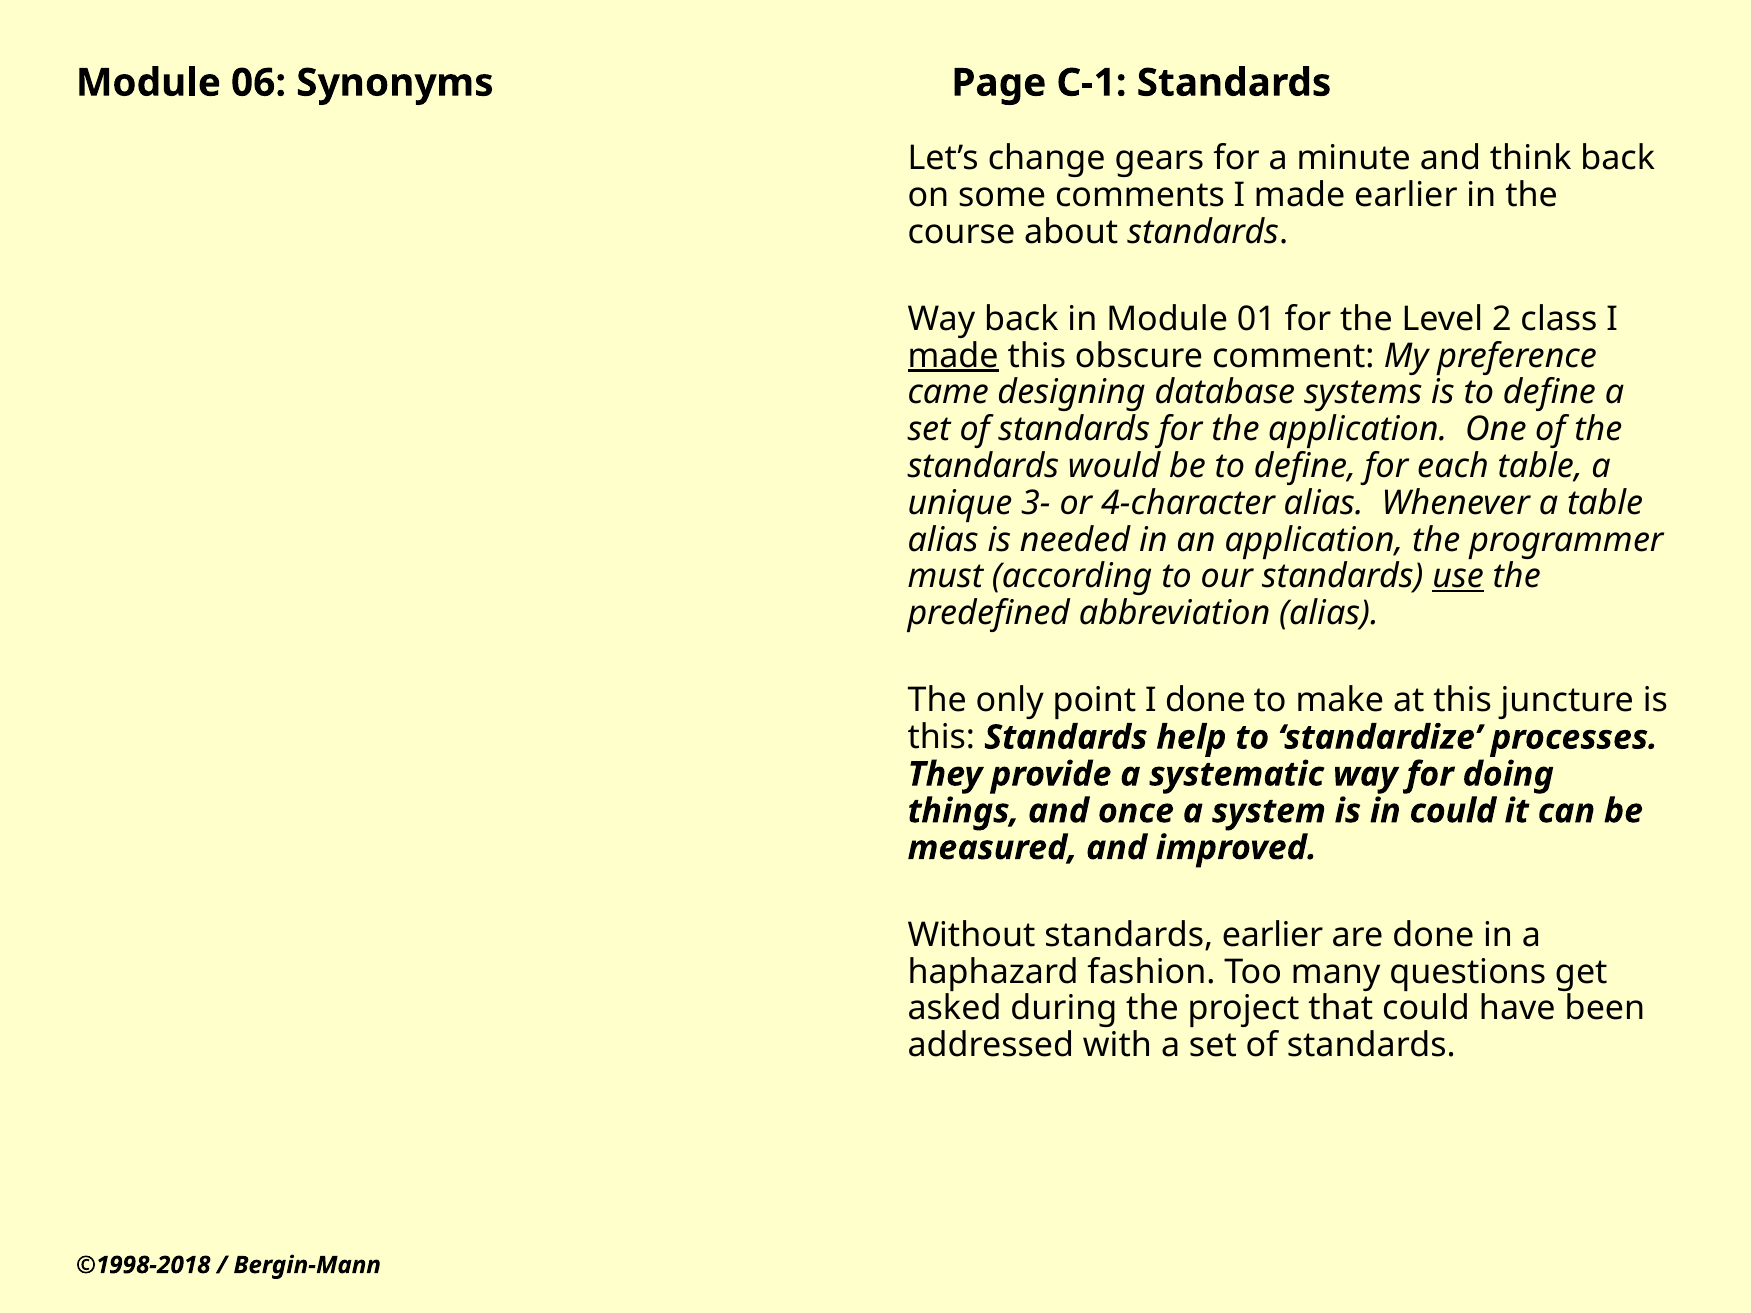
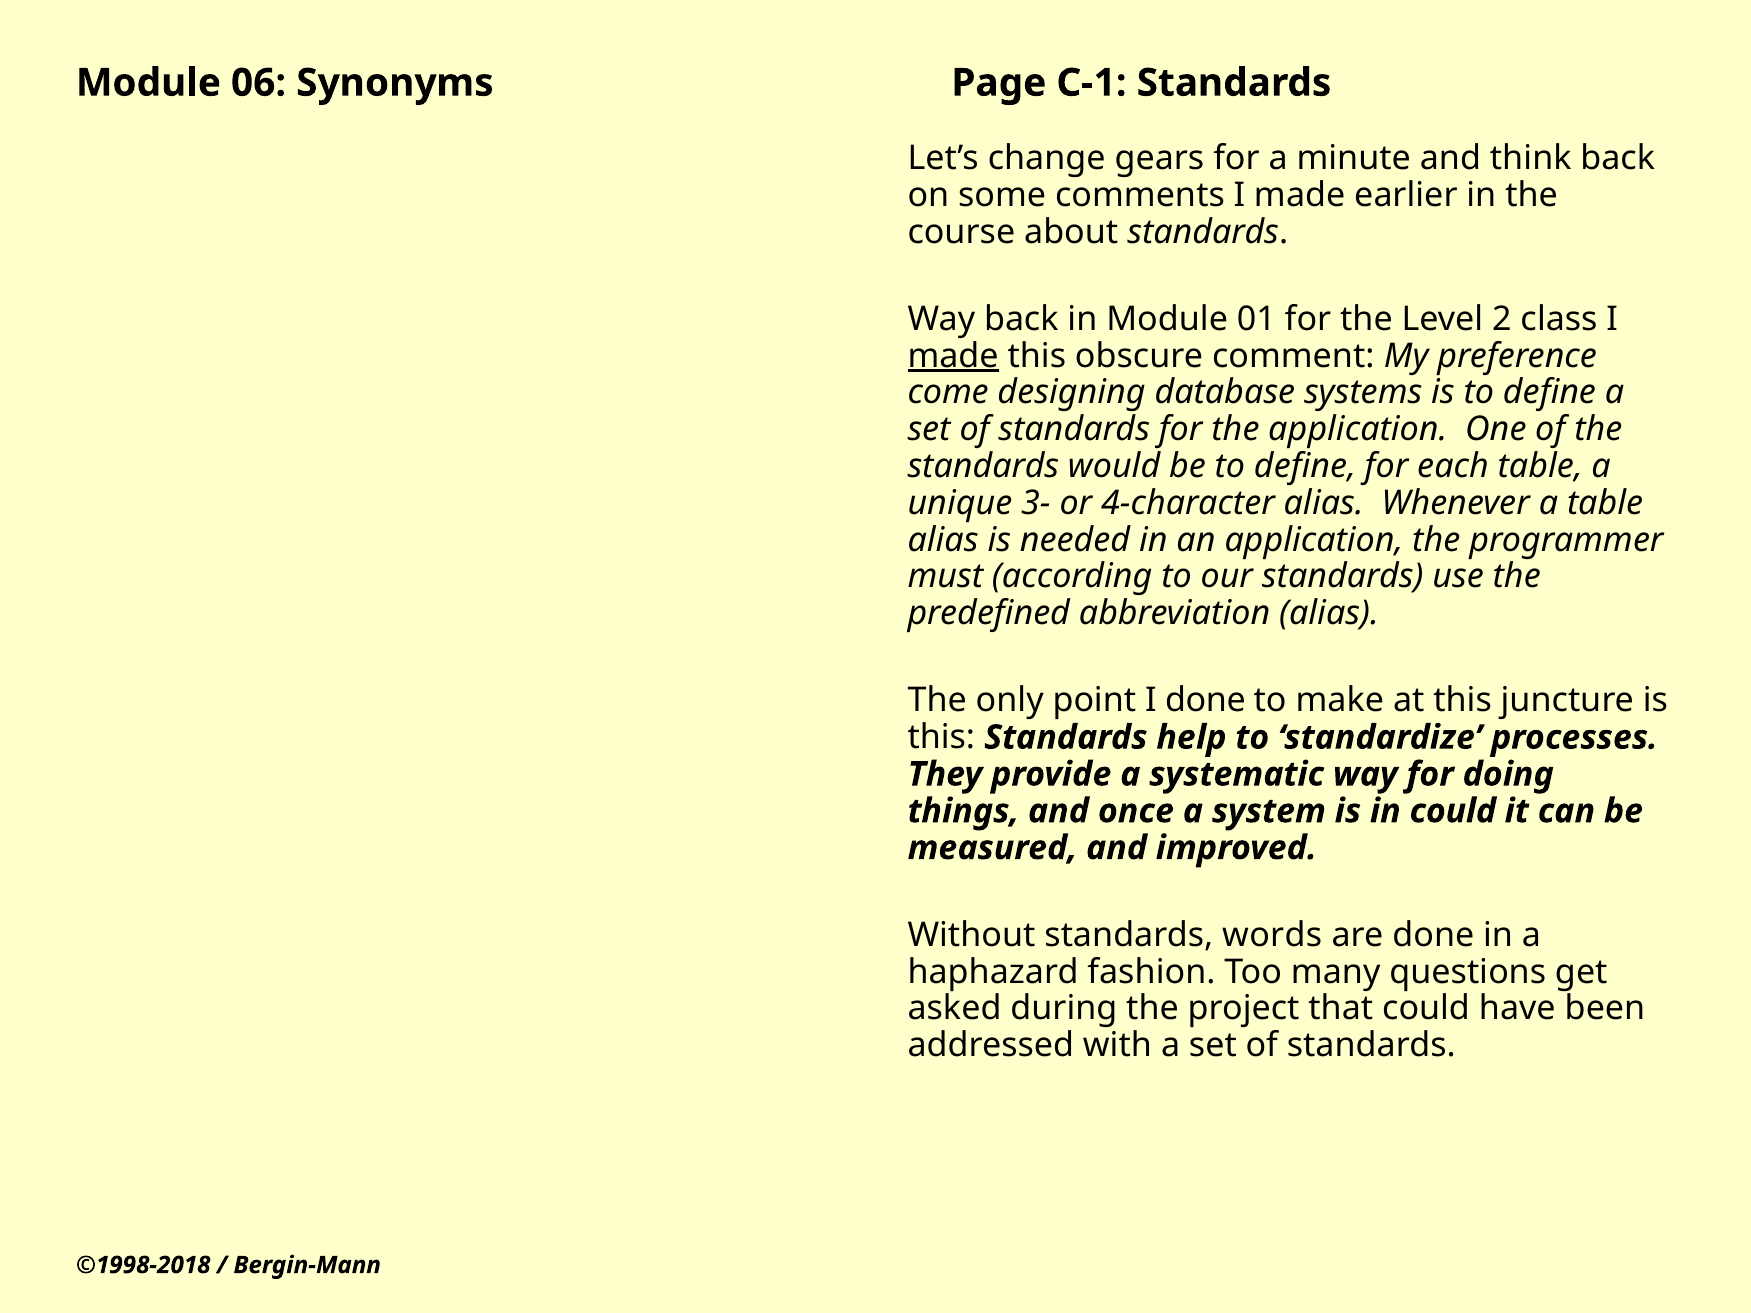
came: came -> come
use underline: present -> none
standards earlier: earlier -> words
